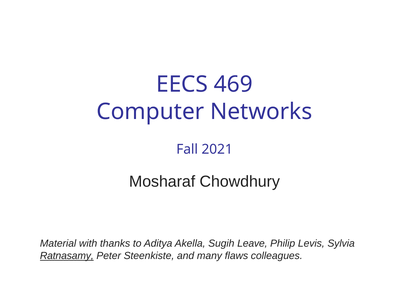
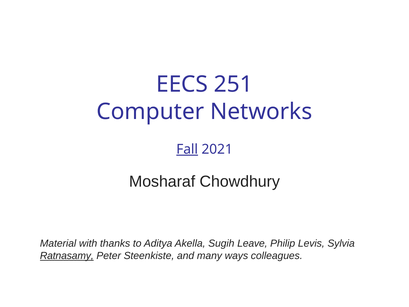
469: 469 -> 251
Fall underline: none -> present
flaws: flaws -> ways
